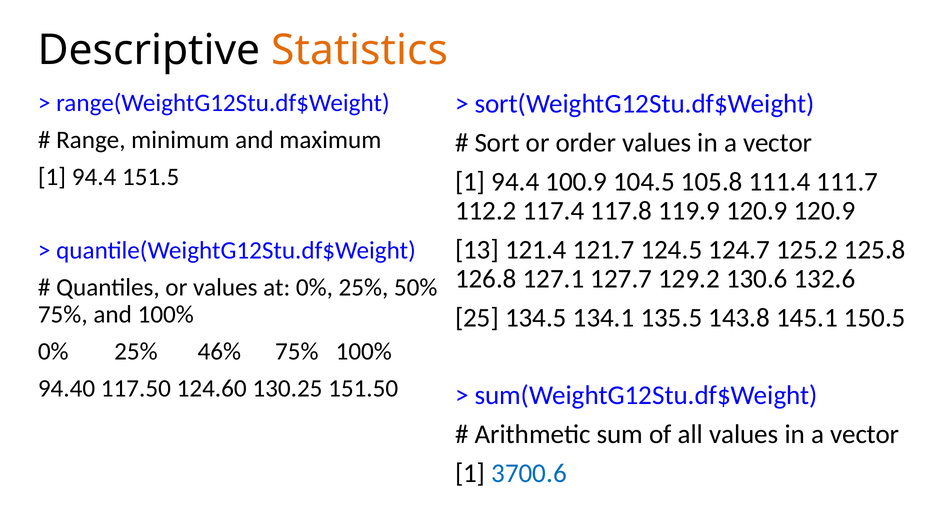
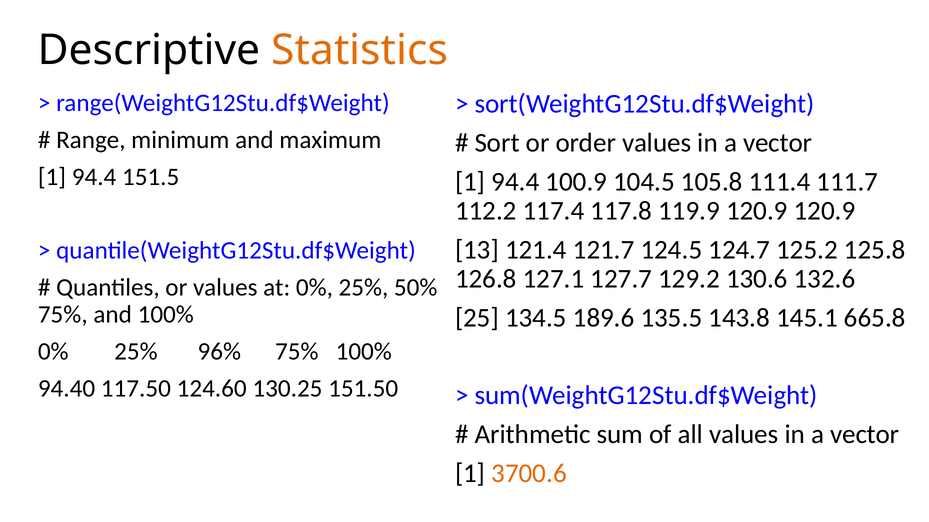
134.1: 134.1 -> 189.6
150.5: 150.5 -> 665.8
46%: 46% -> 96%
3700.6 colour: blue -> orange
